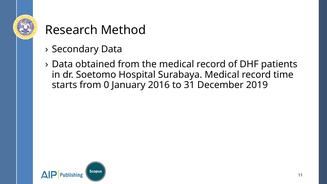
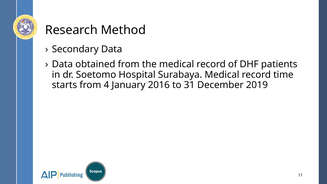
0: 0 -> 4
